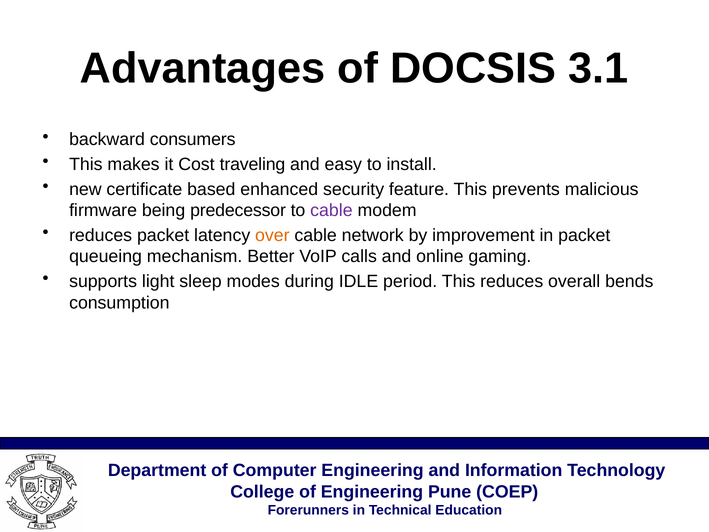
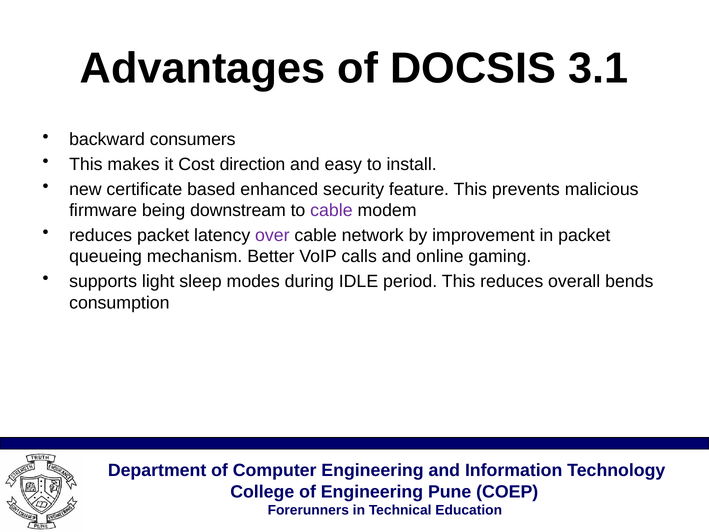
traveling: traveling -> direction
predecessor: predecessor -> downstream
over colour: orange -> purple
